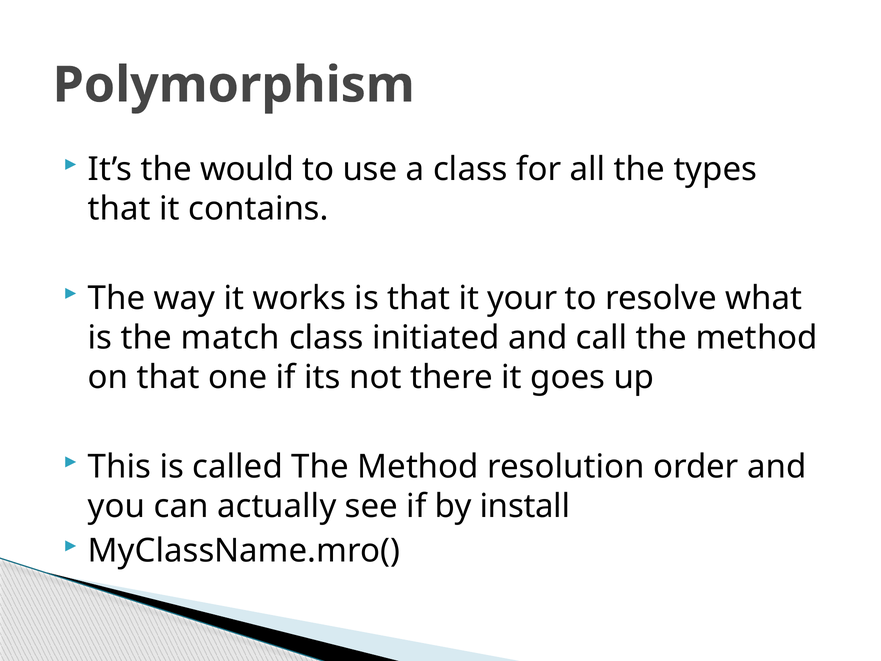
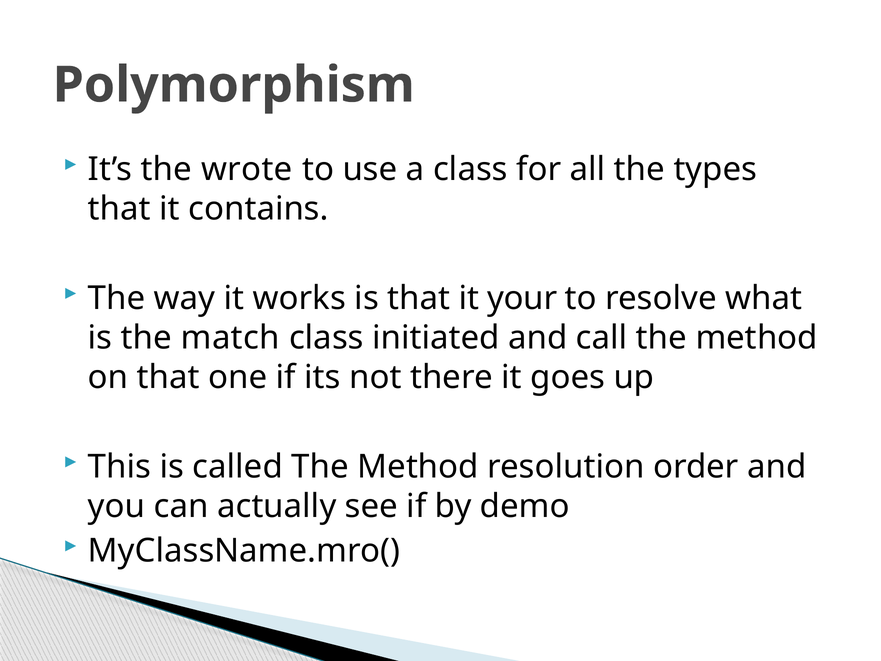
would: would -> wrote
install: install -> demo
